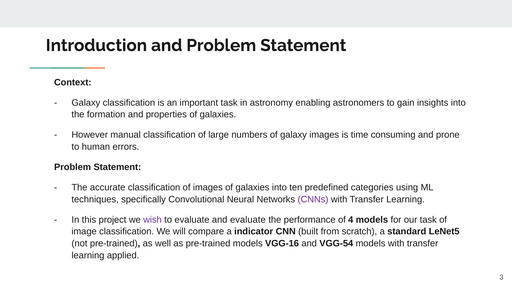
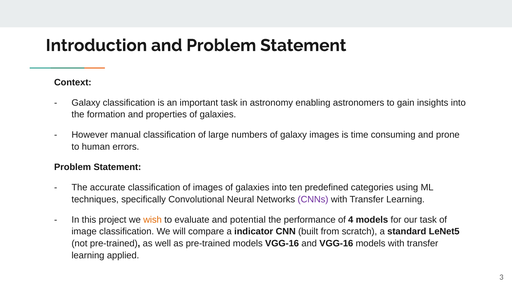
wish colour: purple -> orange
and evaluate: evaluate -> potential
and VGG-54: VGG-54 -> VGG-16
